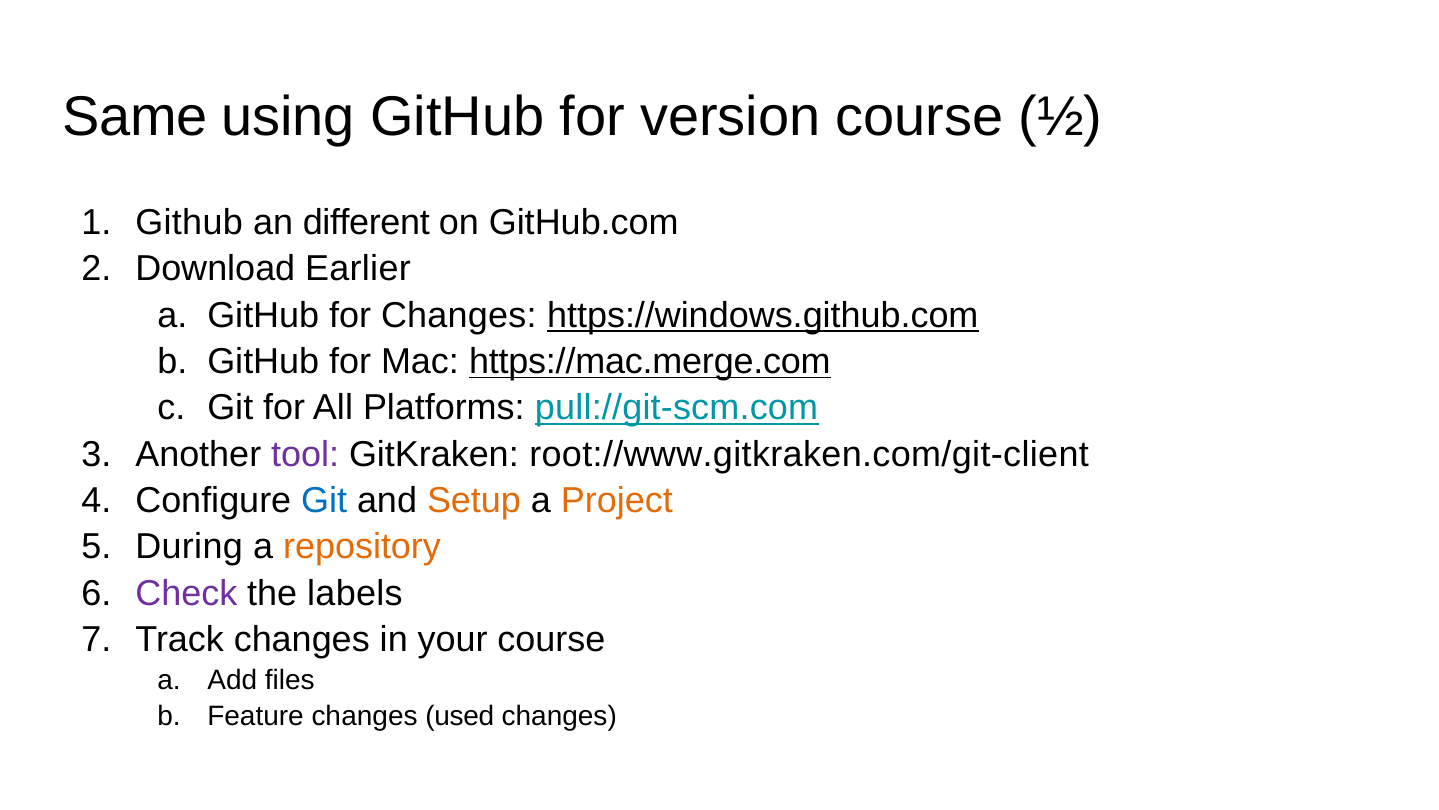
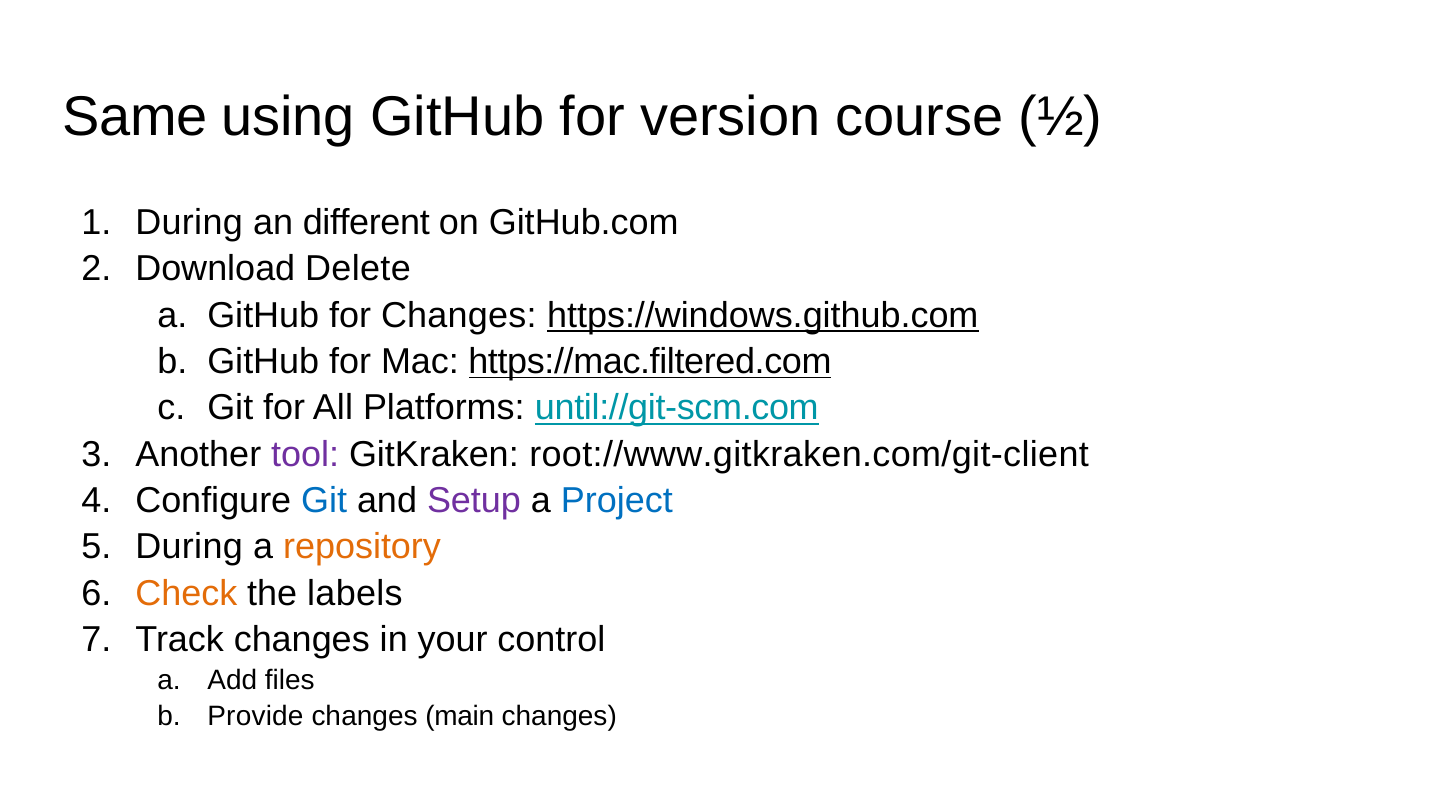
Github at (189, 223): Github -> During
Earlier: Earlier -> Delete
https://mac.merge.com: https://mac.merge.com -> https://mac.filtered.com
pull://git-scm.com: pull://git-scm.com -> until://git-scm.com
Setup colour: orange -> purple
Project colour: orange -> blue
Check colour: purple -> orange
your course: course -> control
Feature: Feature -> Provide
used: used -> main
